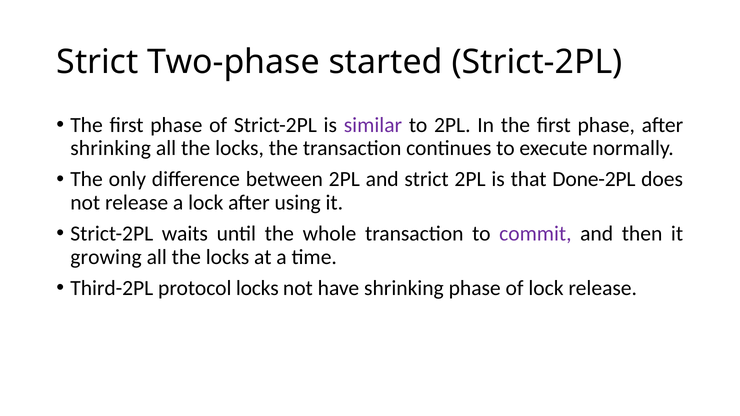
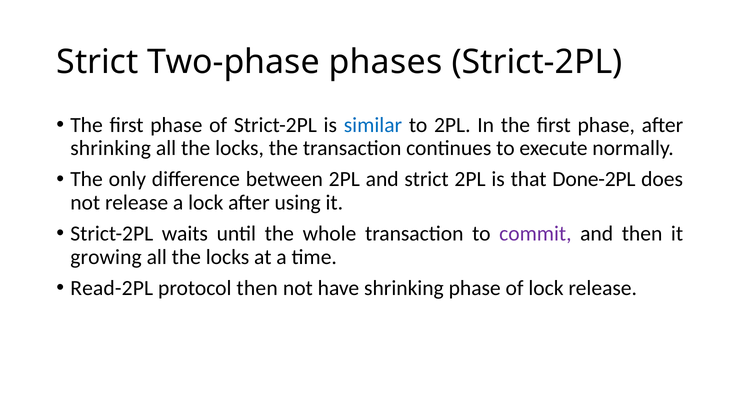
started: started -> phases
similar colour: purple -> blue
Third-2PL: Third-2PL -> Read-2PL
protocol locks: locks -> then
